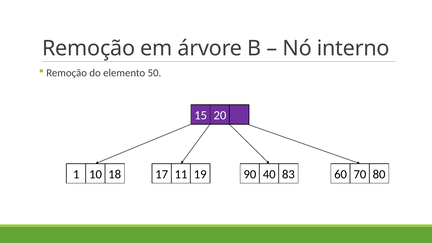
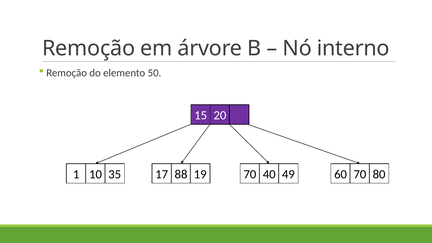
18: 18 -> 35
11: 11 -> 88
19 90: 90 -> 70
83: 83 -> 49
